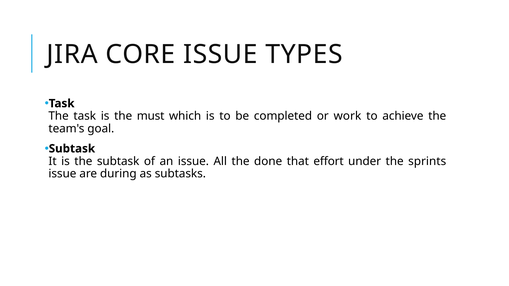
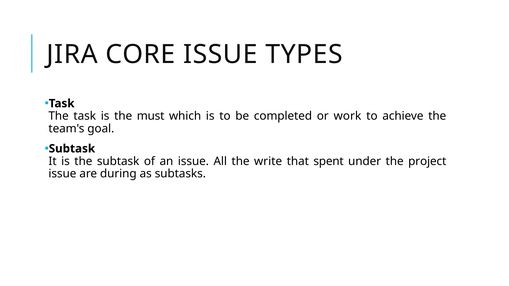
done: done -> write
effort: effort -> spent
sprints: sprints -> project
